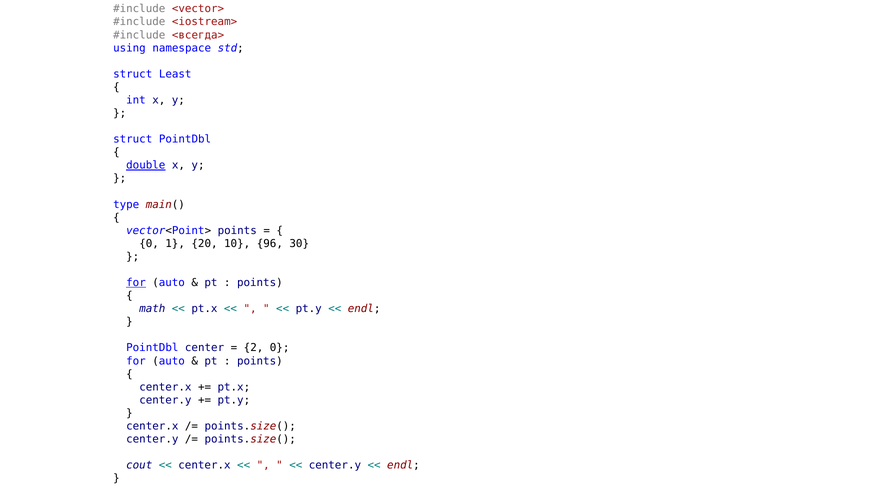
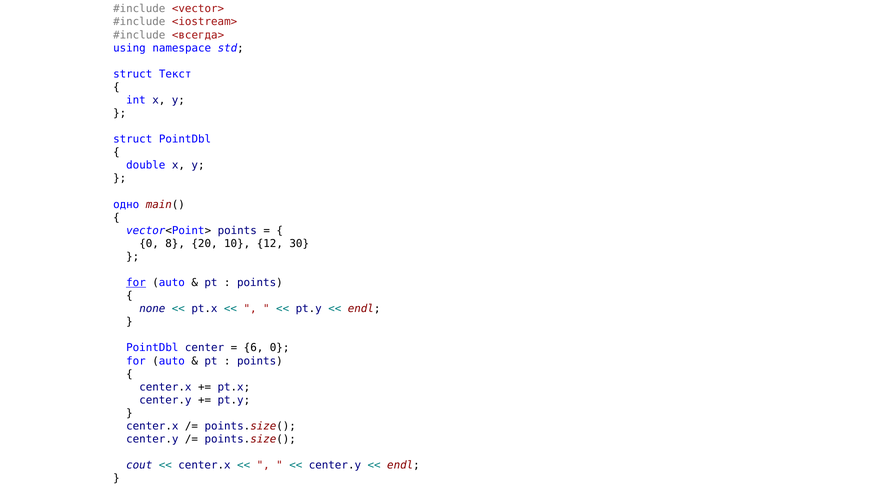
Least: Least -> Текст
double underline: present -> none
type: type -> одно
1: 1 -> 8
96: 96 -> 12
math: math -> none
2: 2 -> 6
